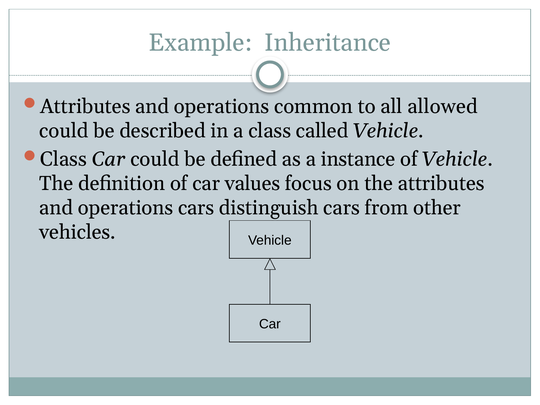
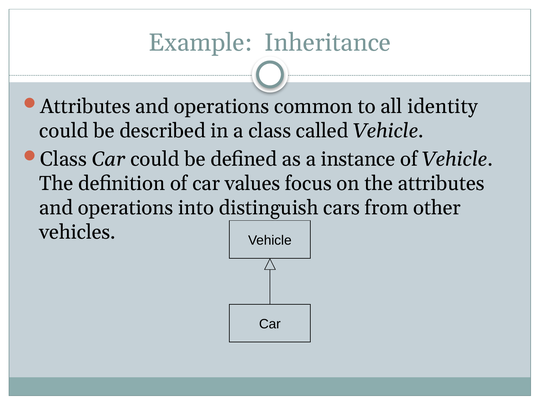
allowed: allowed -> identity
operations cars: cars -> into
